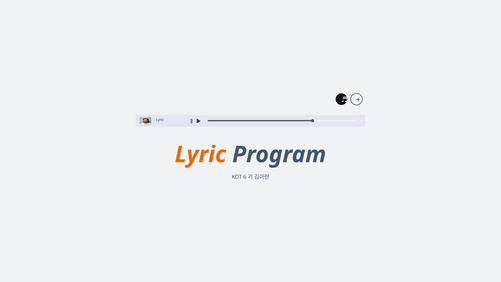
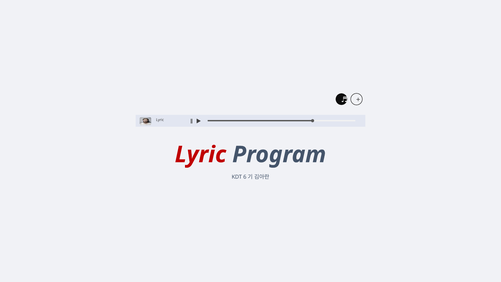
Lyric at (201, 155) colour: orange -> red
